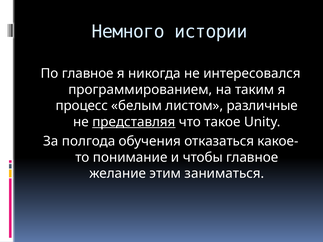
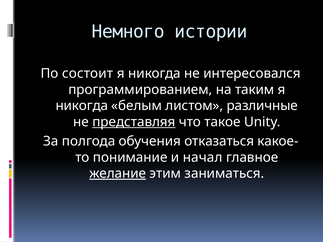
По главное: главное -> состоит
процесс at (82, 106): процесс -> никогда
чтобы: чтобы -> начал
желание underline: none -> present
